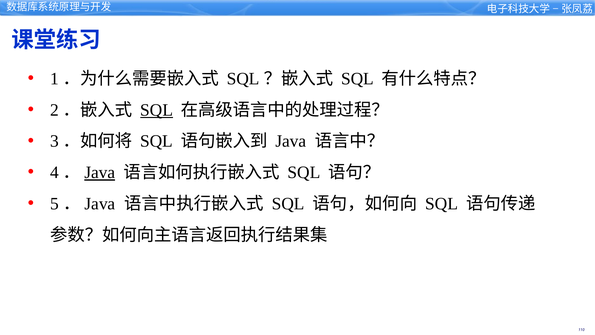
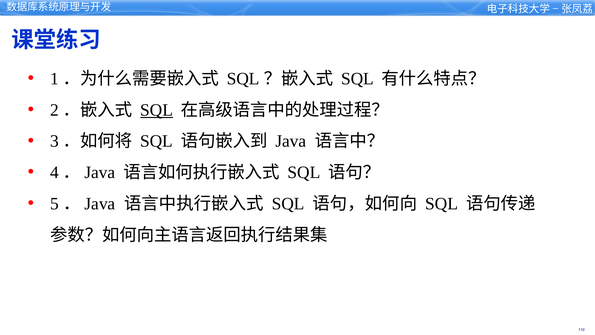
Java at (100, 172) underline: present -> none
